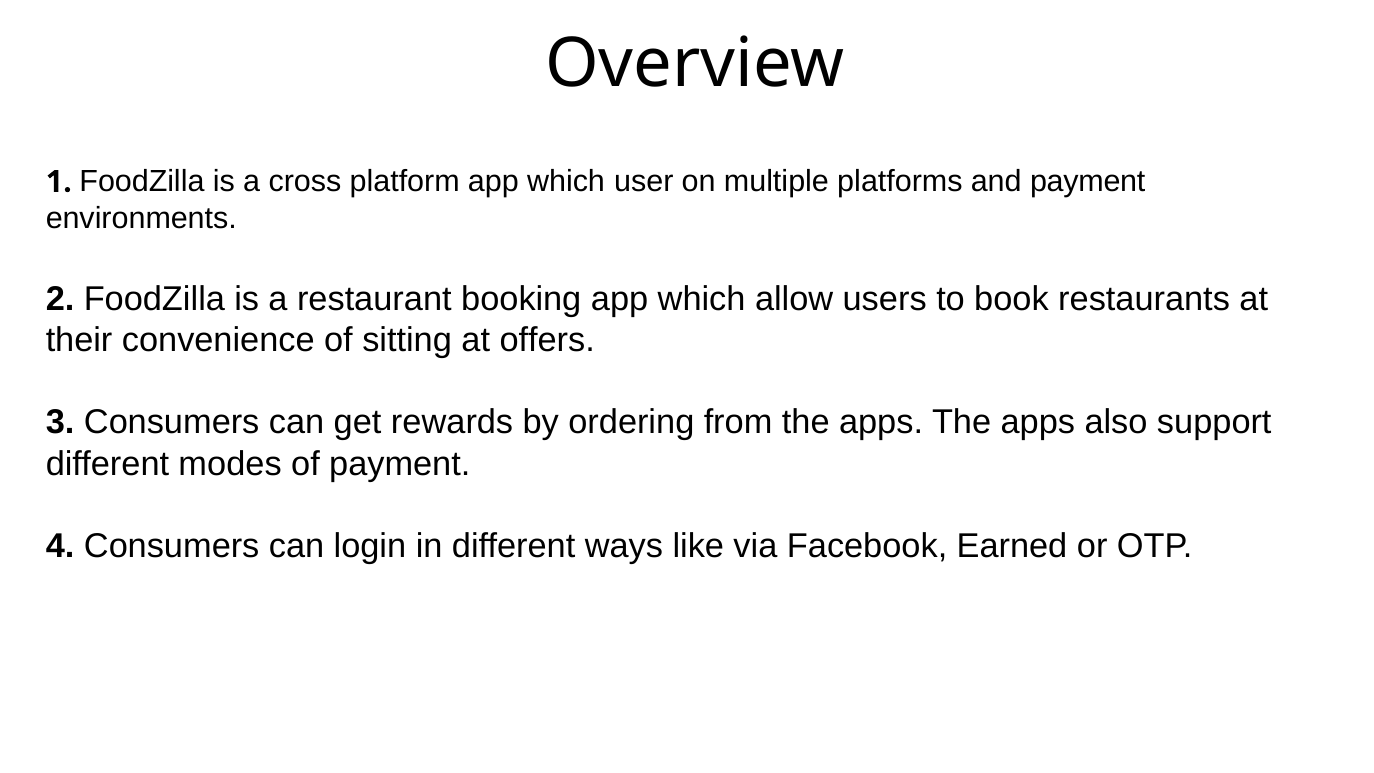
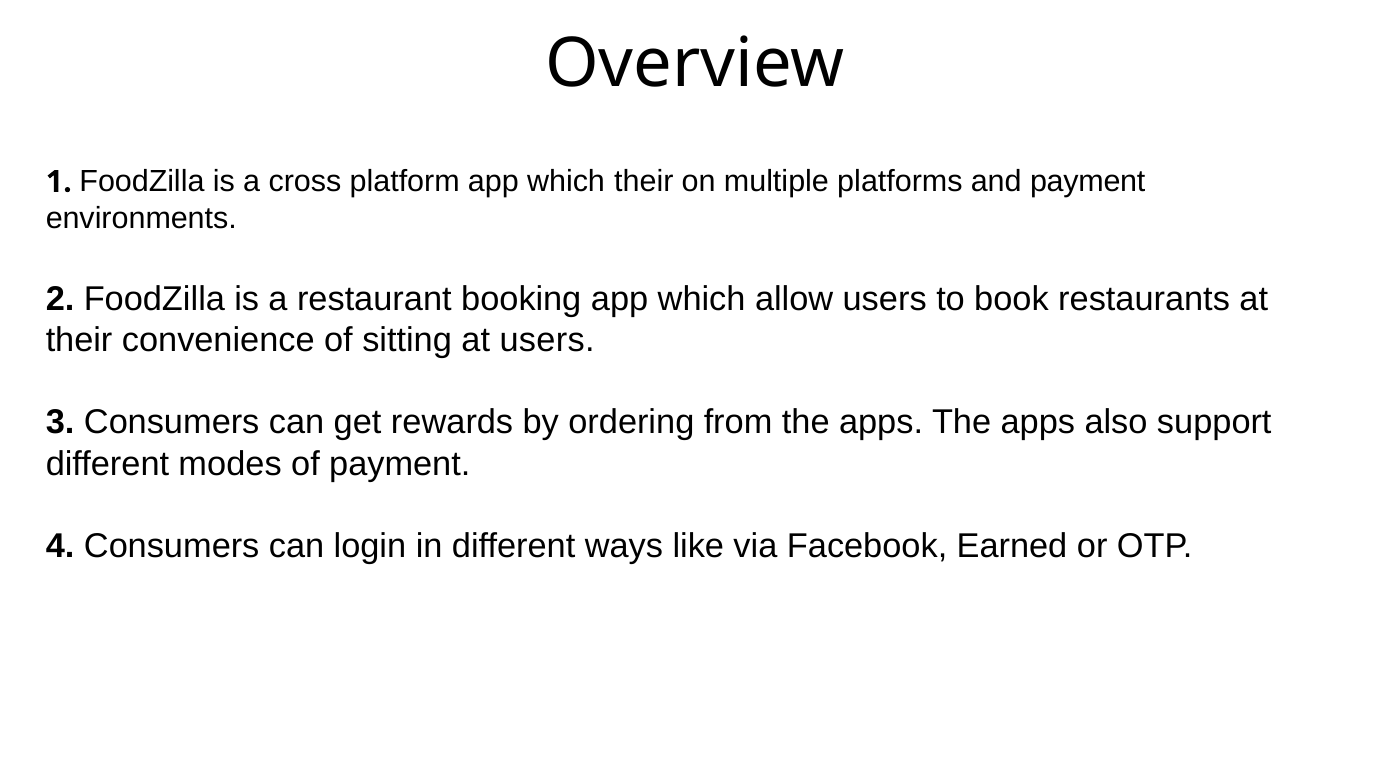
which user: user -> their
at offers: offers -> users
